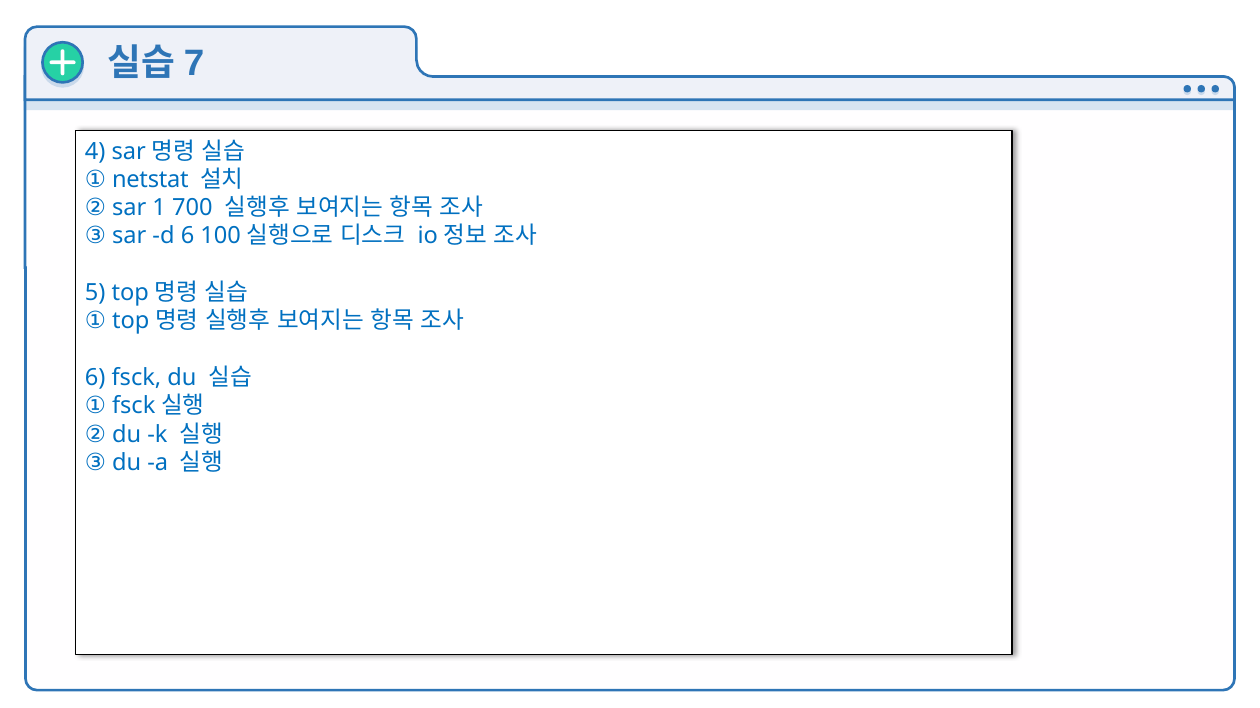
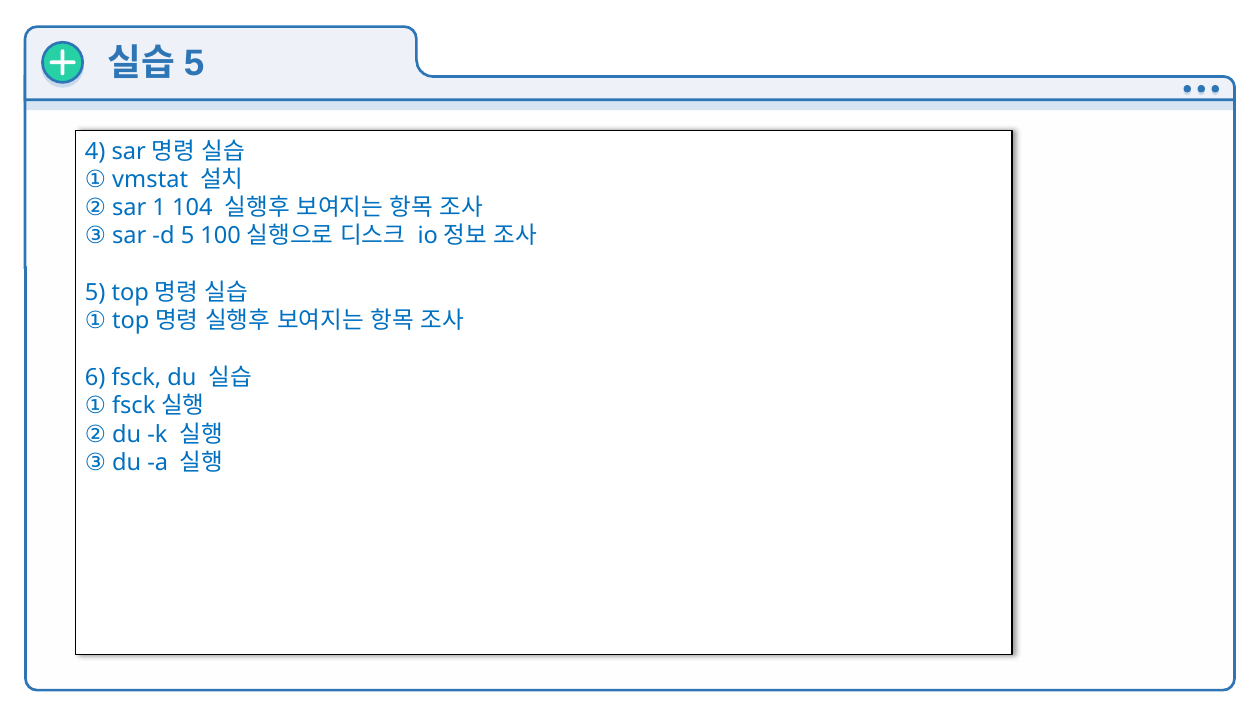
7 at (194, 64): 7 -> 5
netstat: netstat -> vmstat
700: 700 -> 104
d 6: 6 -> 5
